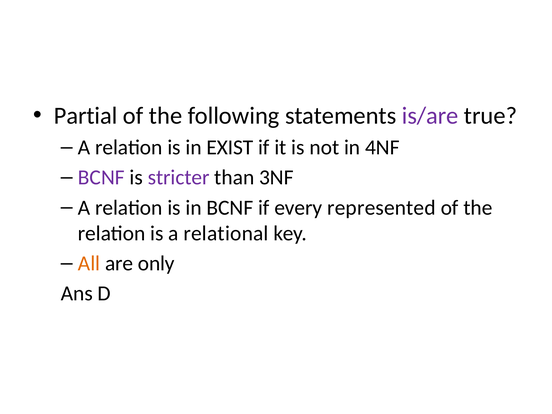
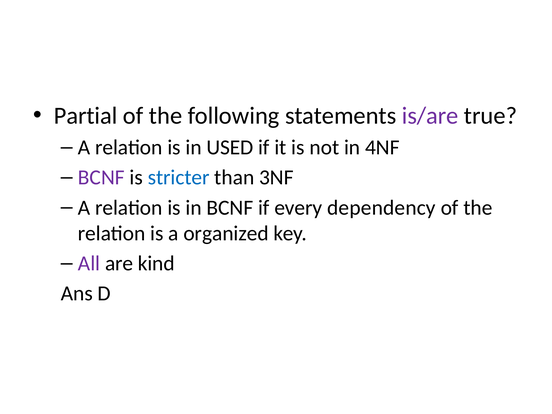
EXIST: EXIST -> USED
stricter colour: purple -> blue
represented: represented -> dependency
relational: relational -> organized
All colour: orange -> purple
only: only -> kind
